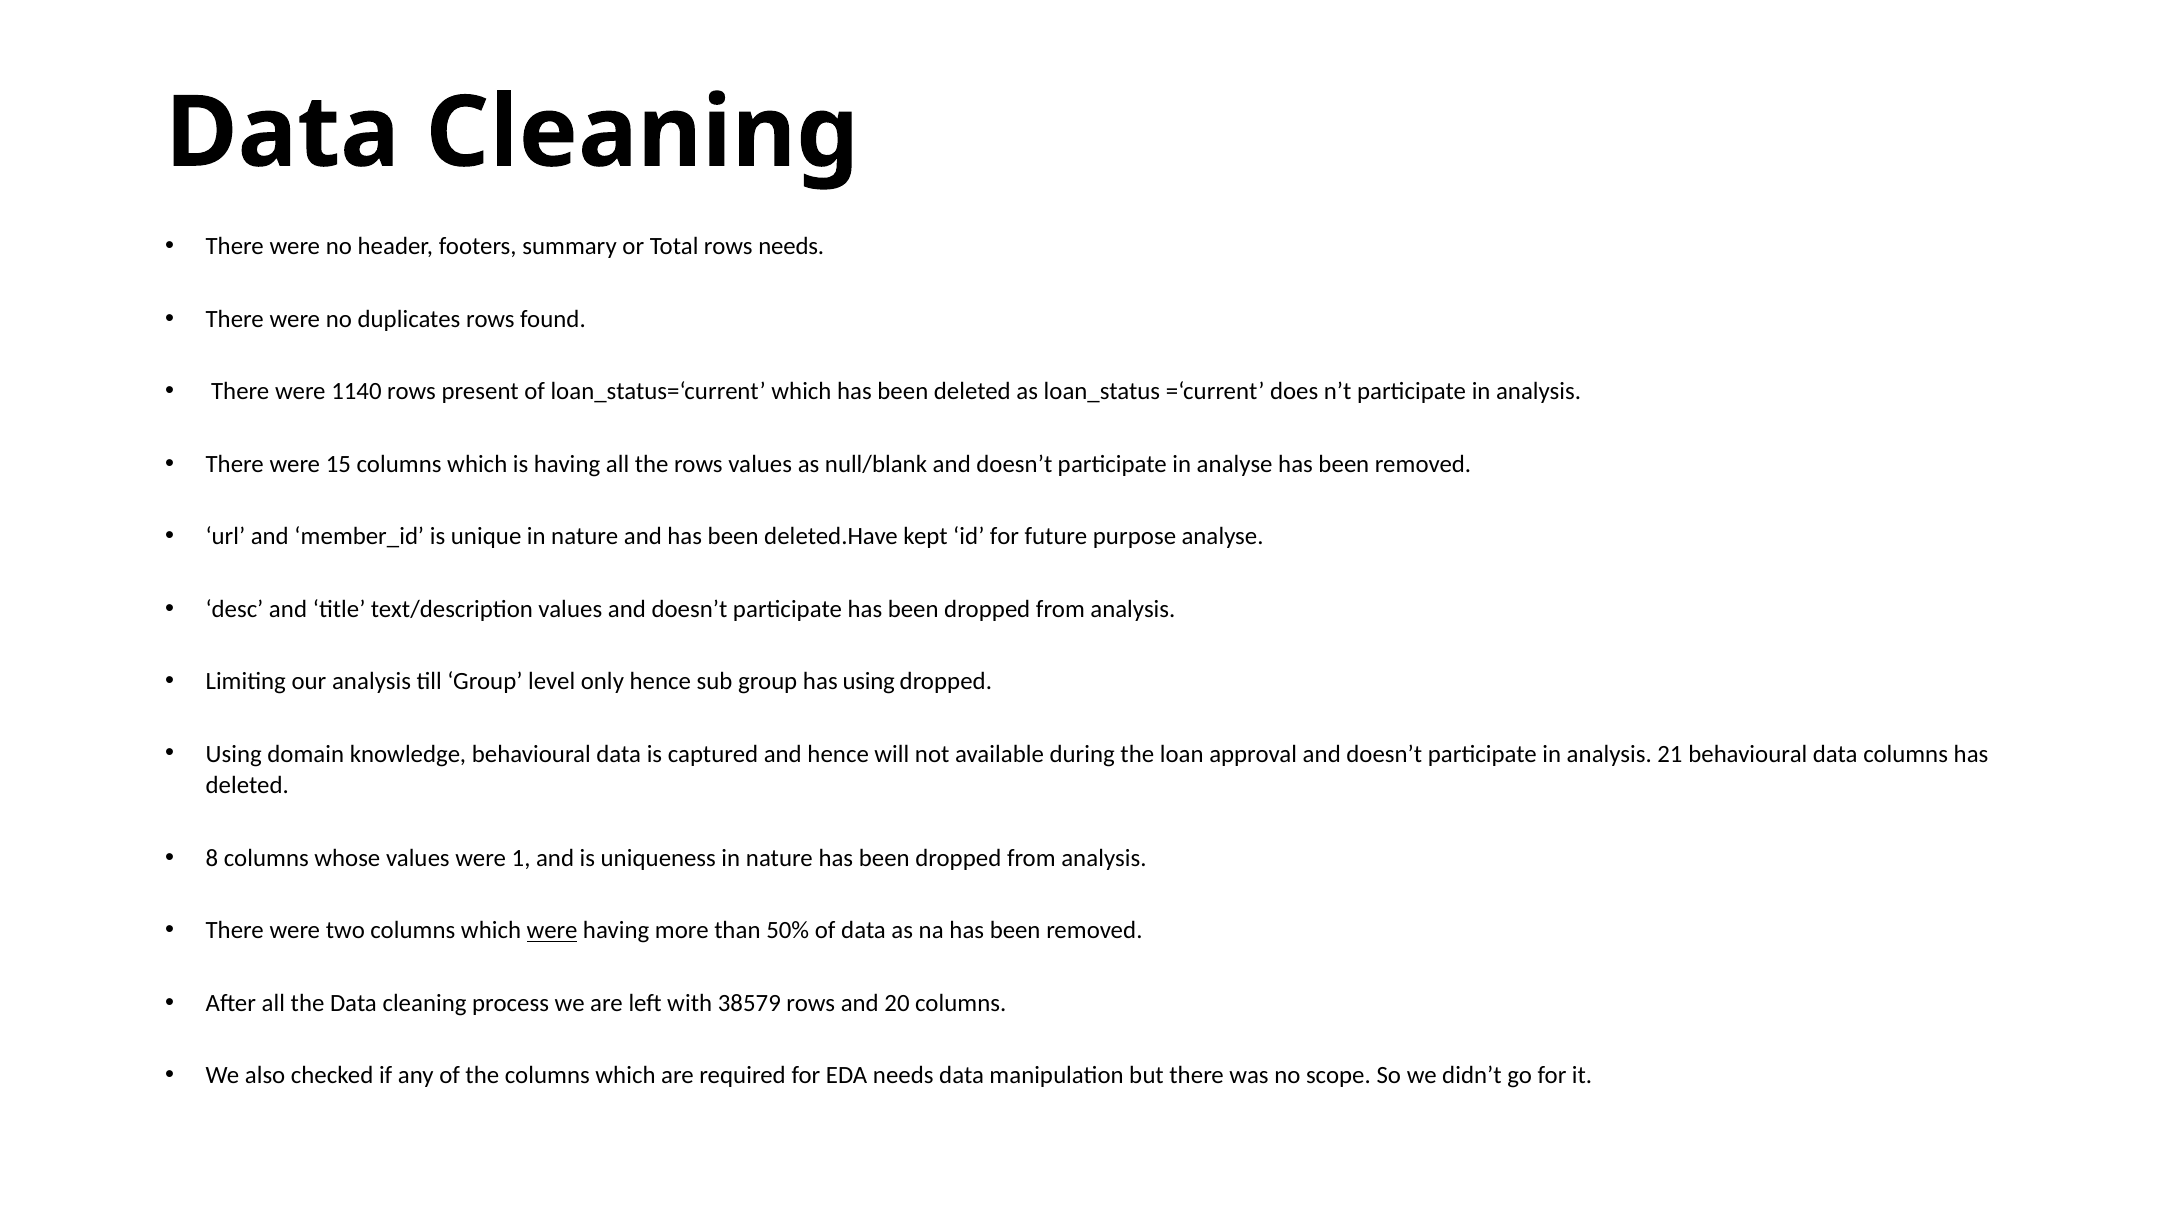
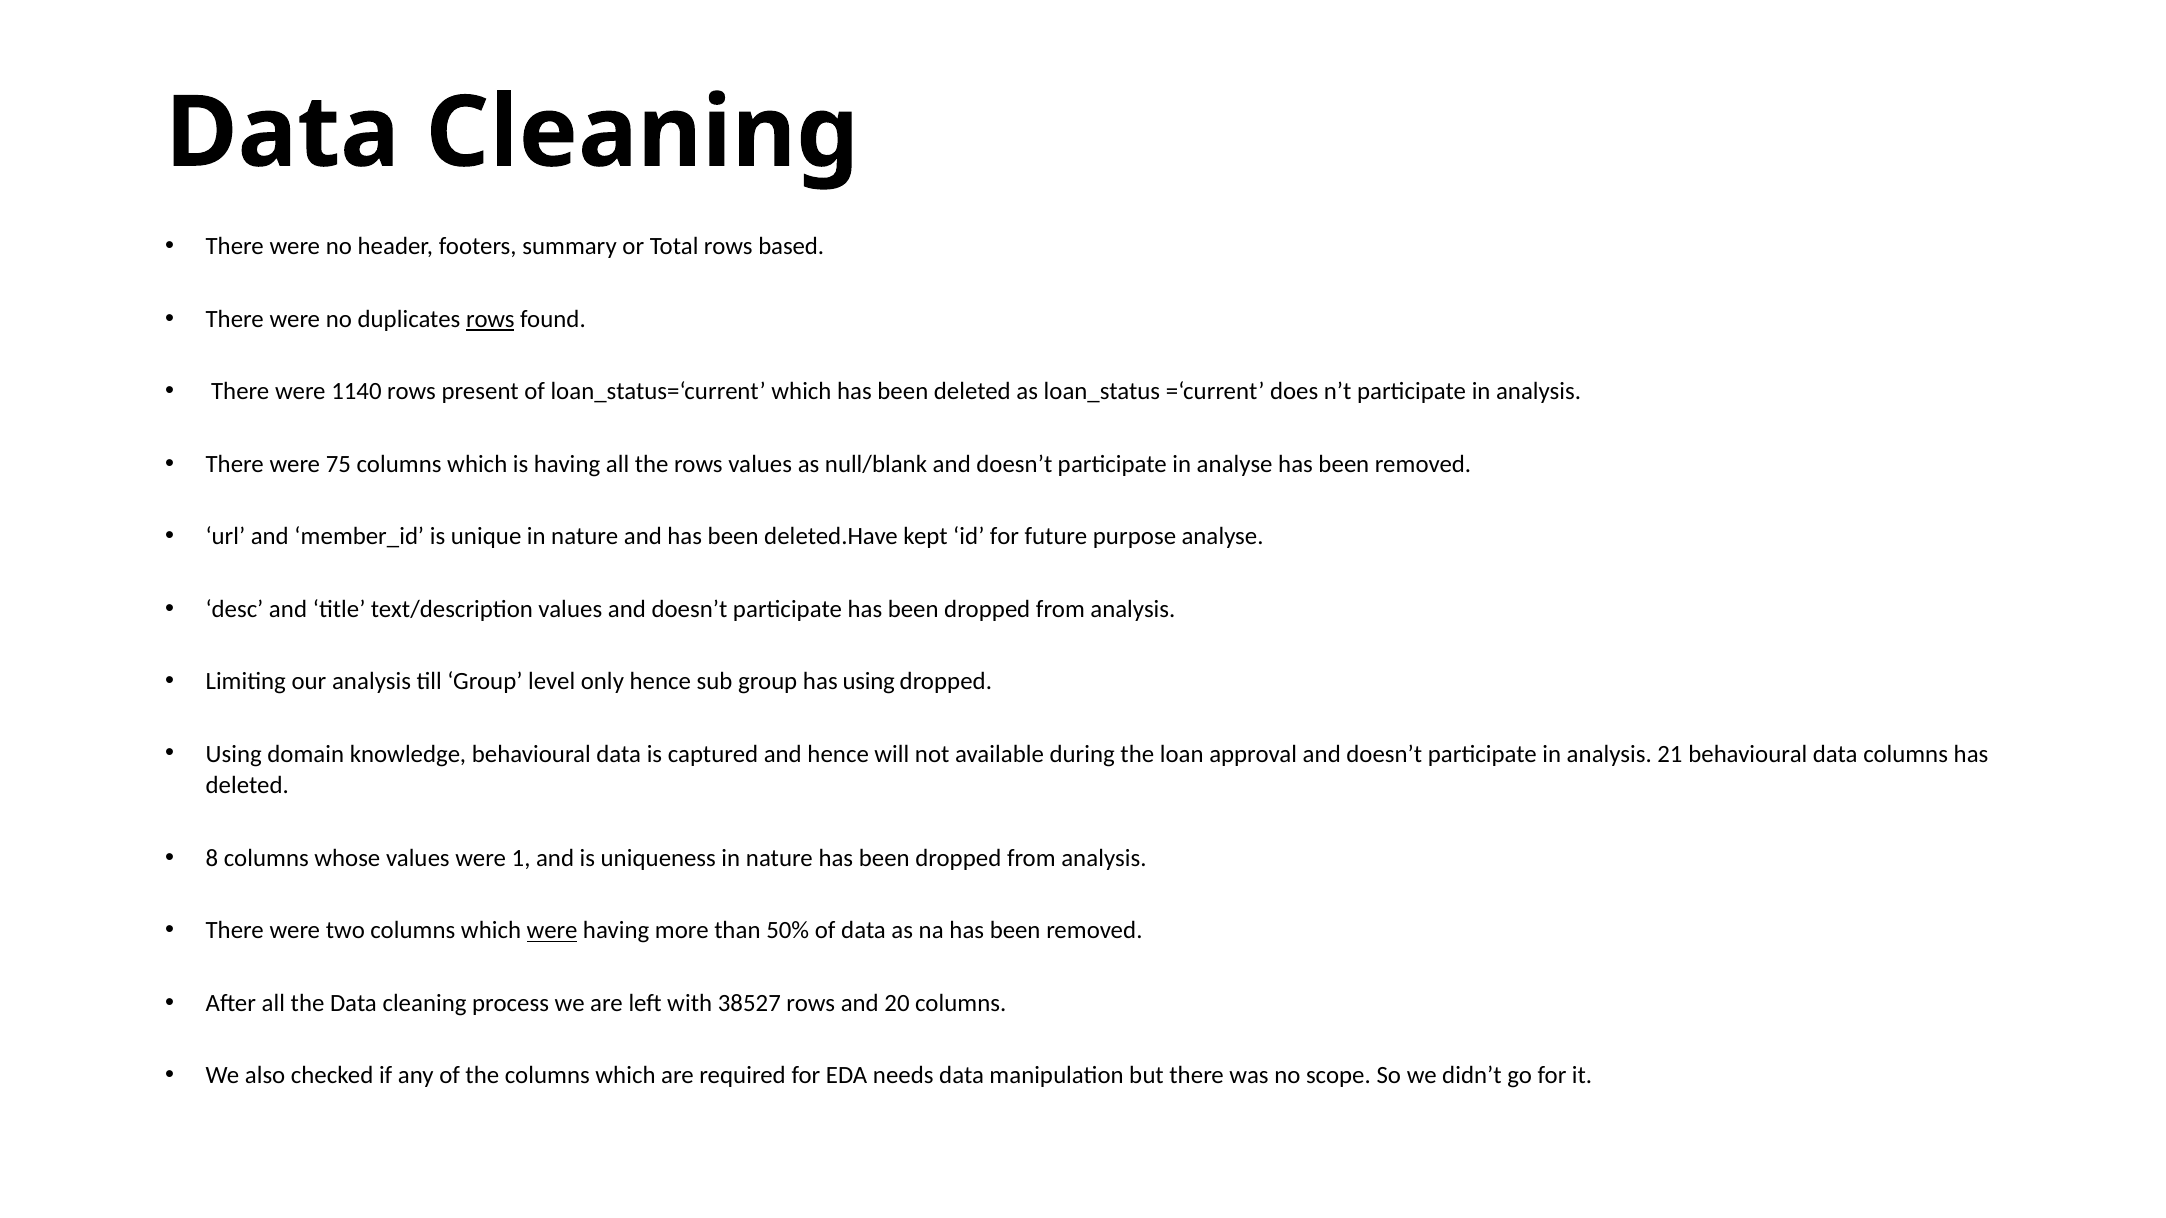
rows needs: needs -> based
rows at (490, 319) underline: none -> present
15: 15 -> 75
38579: 38579 -> 38527
